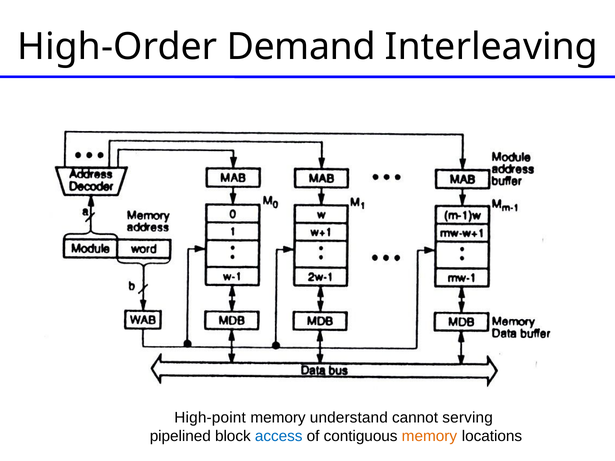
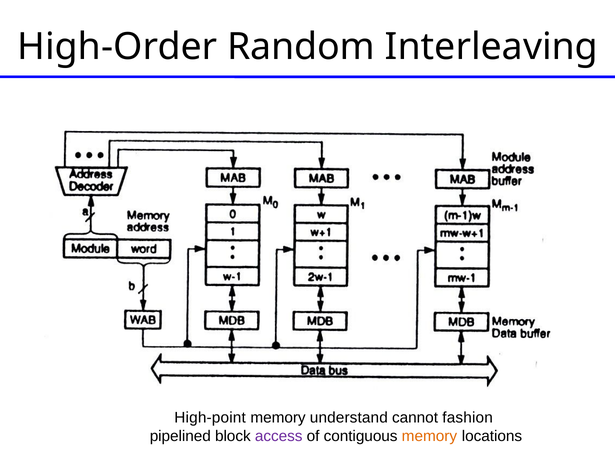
Demand: Demand -> Random
serving: serving -> fashion
access colour: blue -> purple
